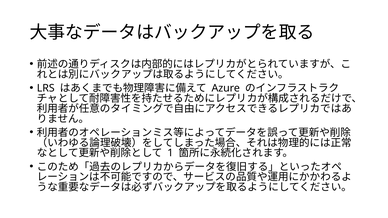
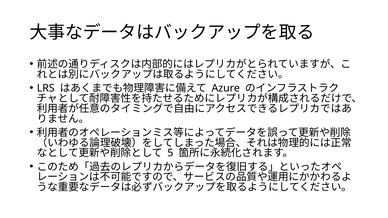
1: 1 -> 5
